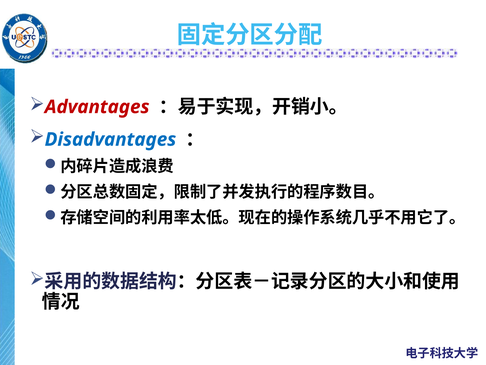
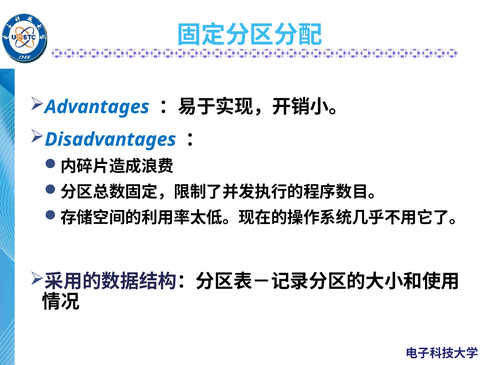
Advantages colour: red -> blue
